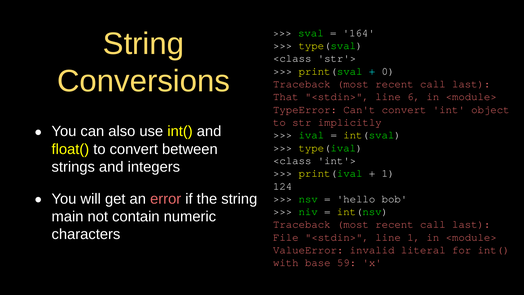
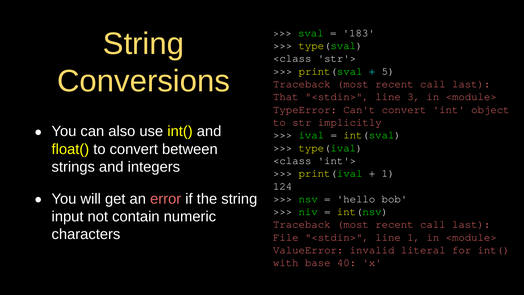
164: 164 -> 183
0: 0 -> 5
6: 6 -> 3
main: main -> input
59: 59 -> 40
